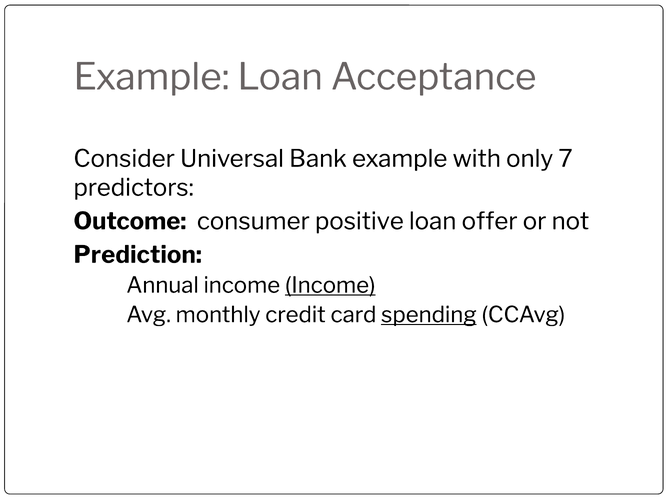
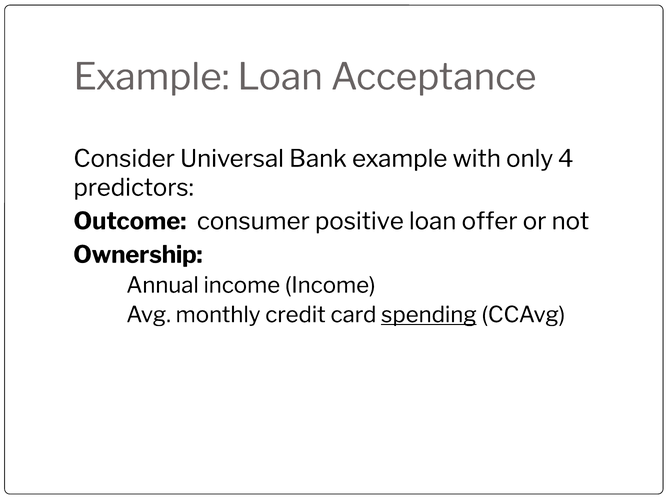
7: 7 -> 4
Prediction: Prediction -> Ownership
Income at (330, 285) underline: present -> none
